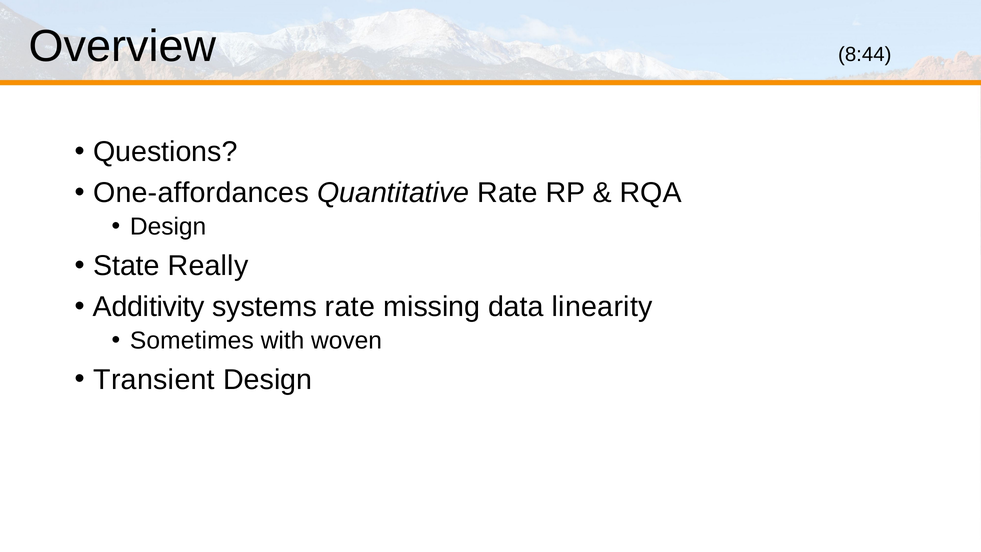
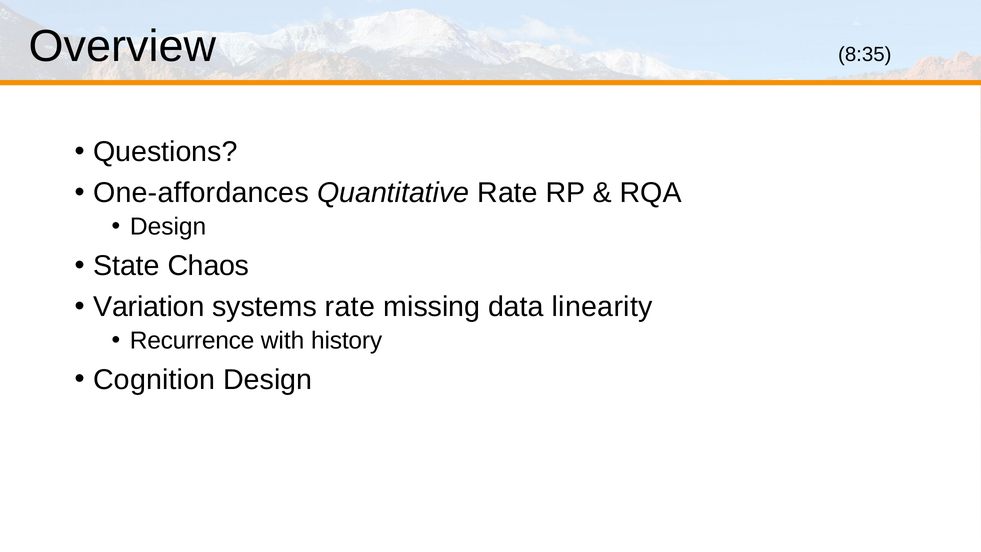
8:44: 8:44 -> 8:35
Really: Really -> Chaos
Additivity: Additivity -> Variation
Sometimes: Sometimes -> Recurrence
woven: woven -> history
Transient: Transient -> Cognition
